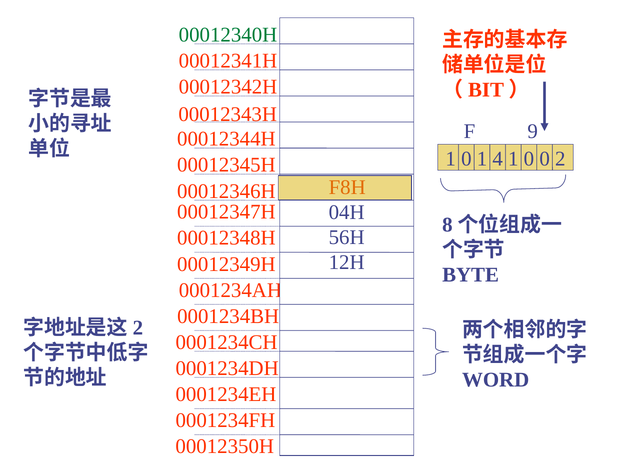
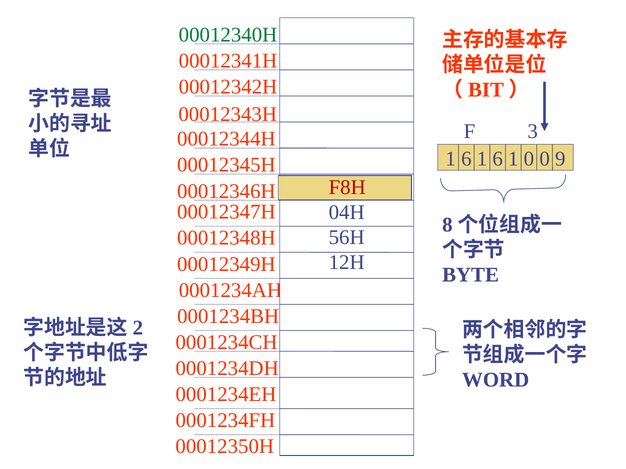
9: 9 -> 3
0 at (466, 159): 0 -> 6
4 at (498, 159): 4 -> 6
2: 2 -> 9
F8H colour: orange -> red
